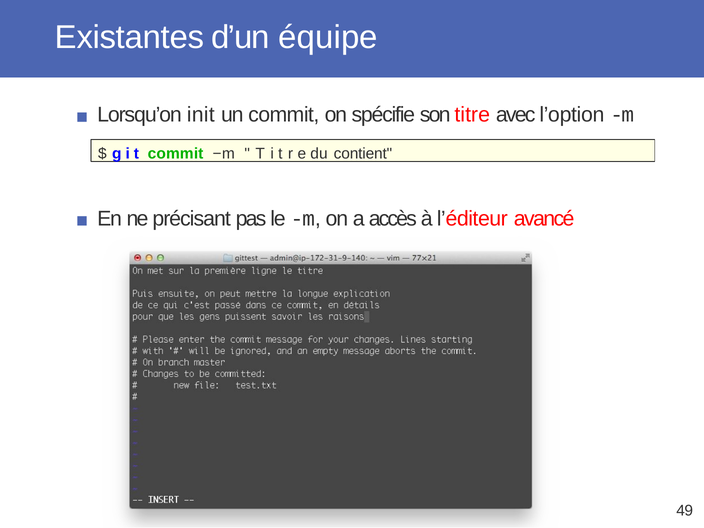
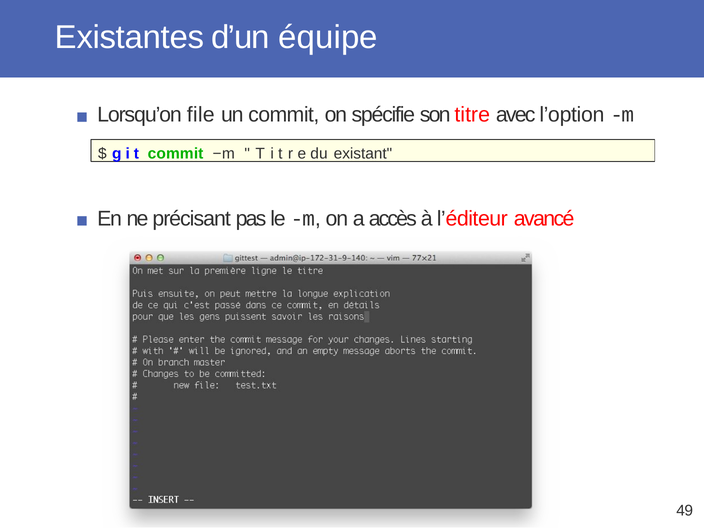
init: init -> file
contient: contient -> existant
